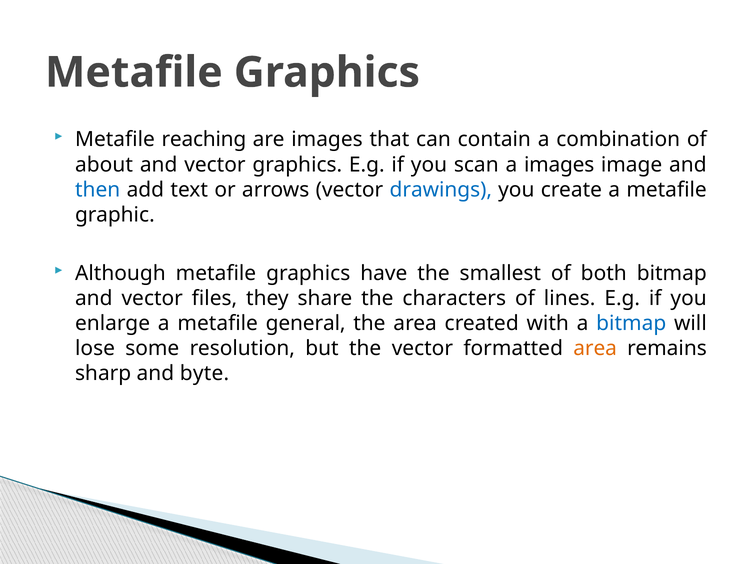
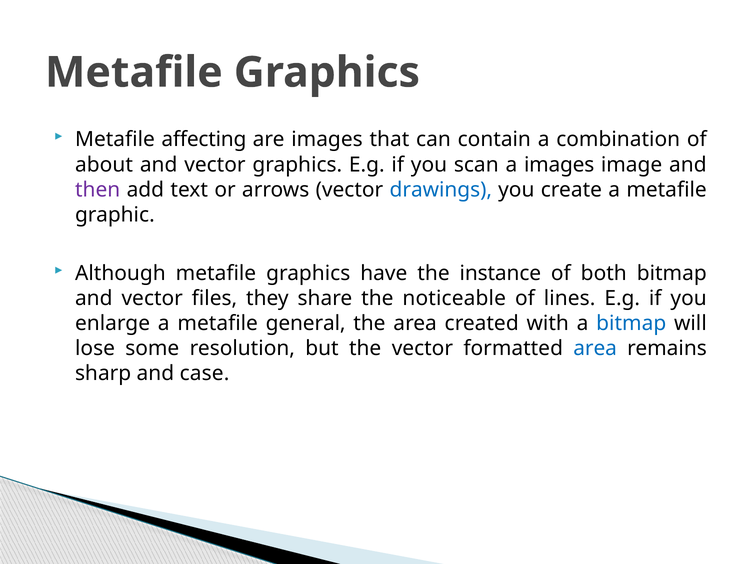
reaching: reaching -> affecting
then colour: blue -> purple
smallest: smallest -> instance
characters: characters -> noticeable
area at (595, 348) colour: orange -> blue
byte: byte -> case
